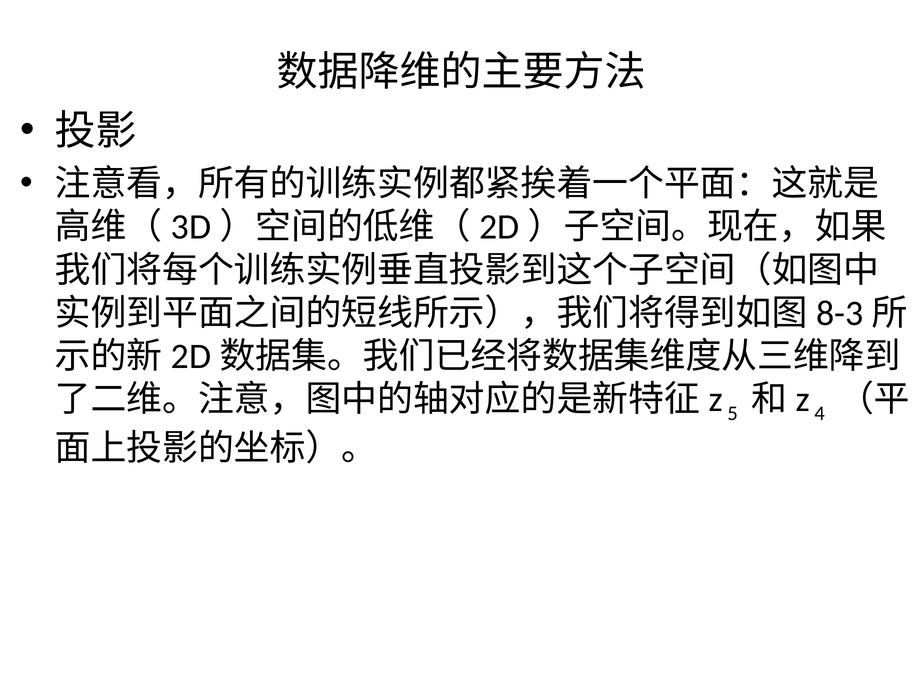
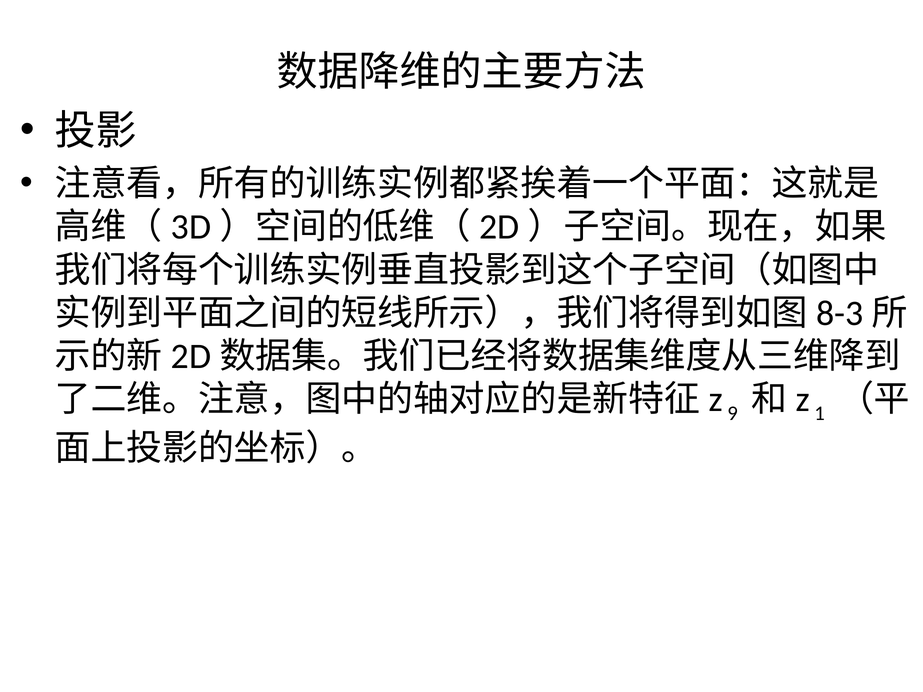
5: 5 -> 9
4: 4 -> 1
